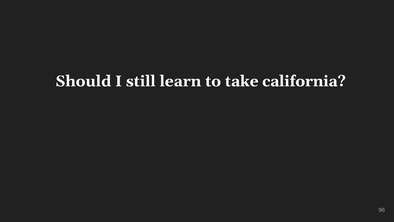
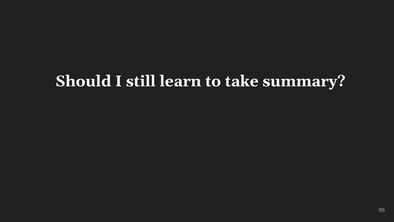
california: california -> summary
